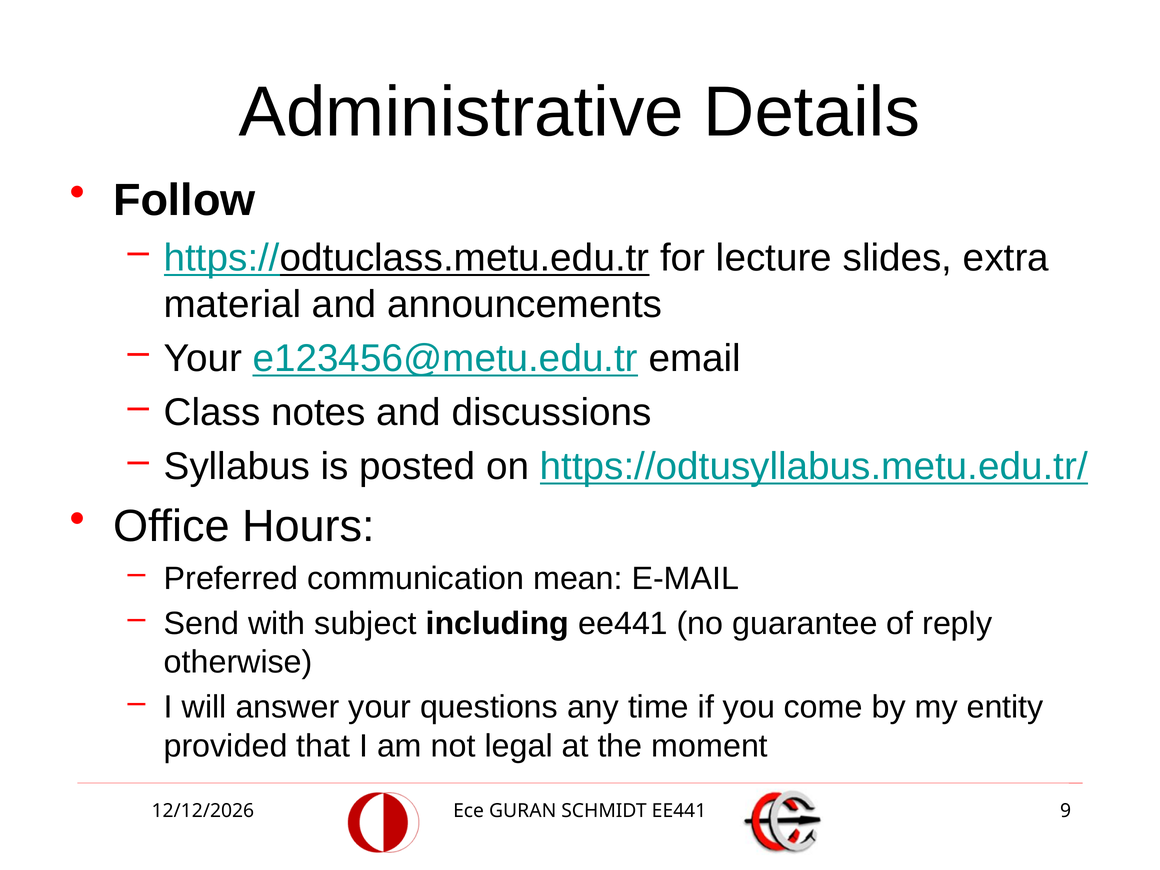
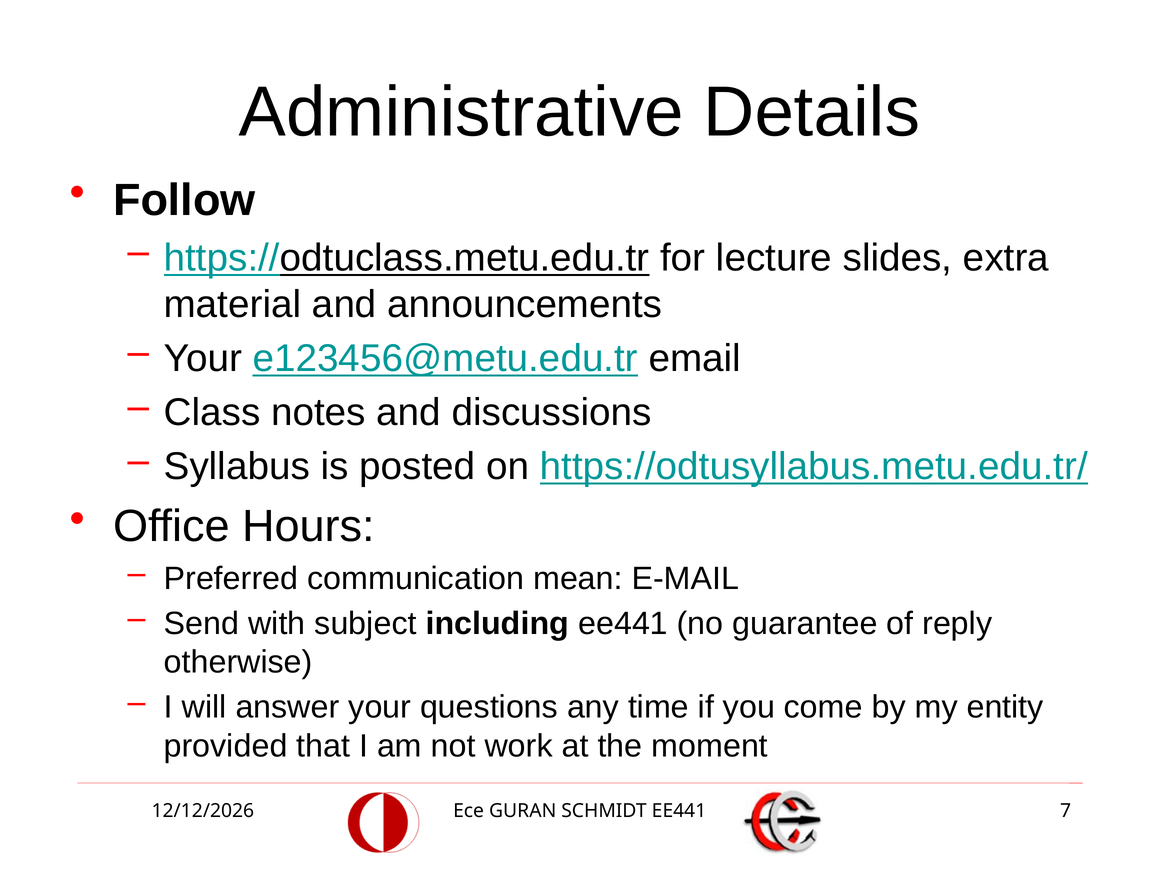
legal: legal -> work
9: 9 -> 7
